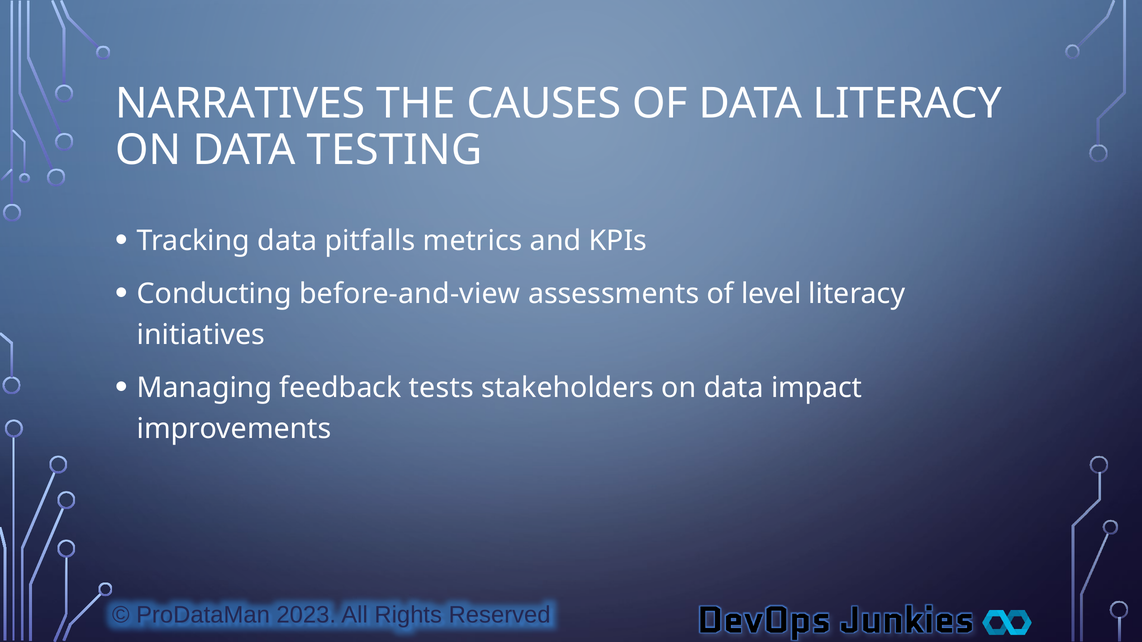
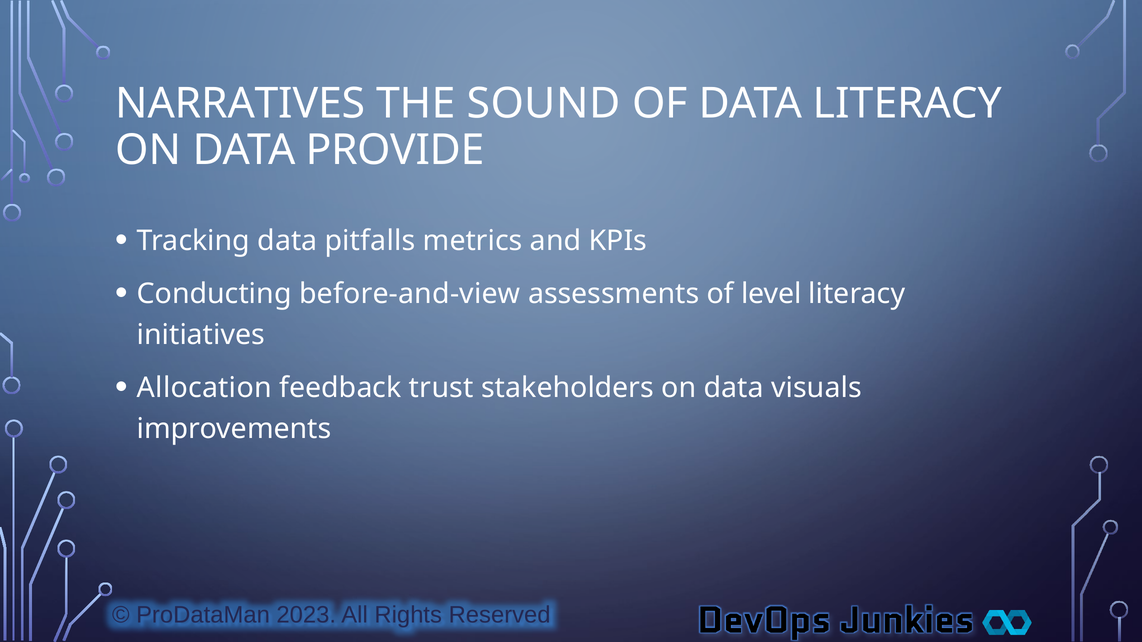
CAUSES: CAUSES -> SOUND
TESTING: TESTING -> PROVIDE
Managing: Managing -> Allocation
tests: tests -> trust
impact: impact -> visuals
